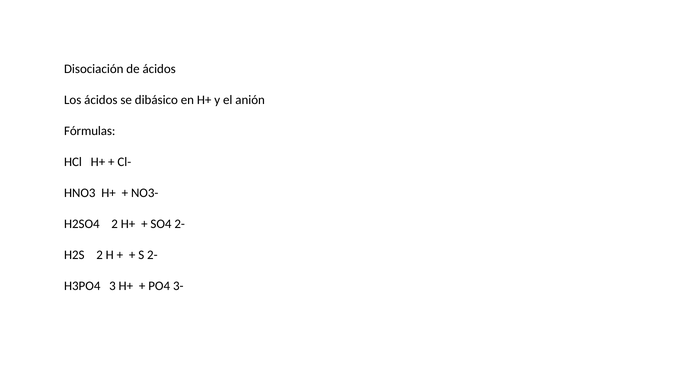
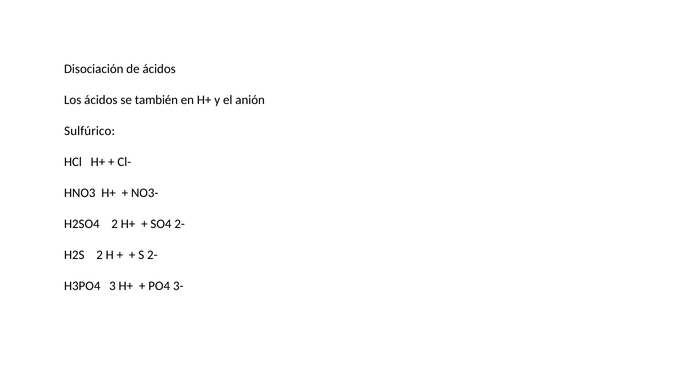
dibásico: dibásico -> también
Fórmulas: Fórmulas -> Sulfúrico
